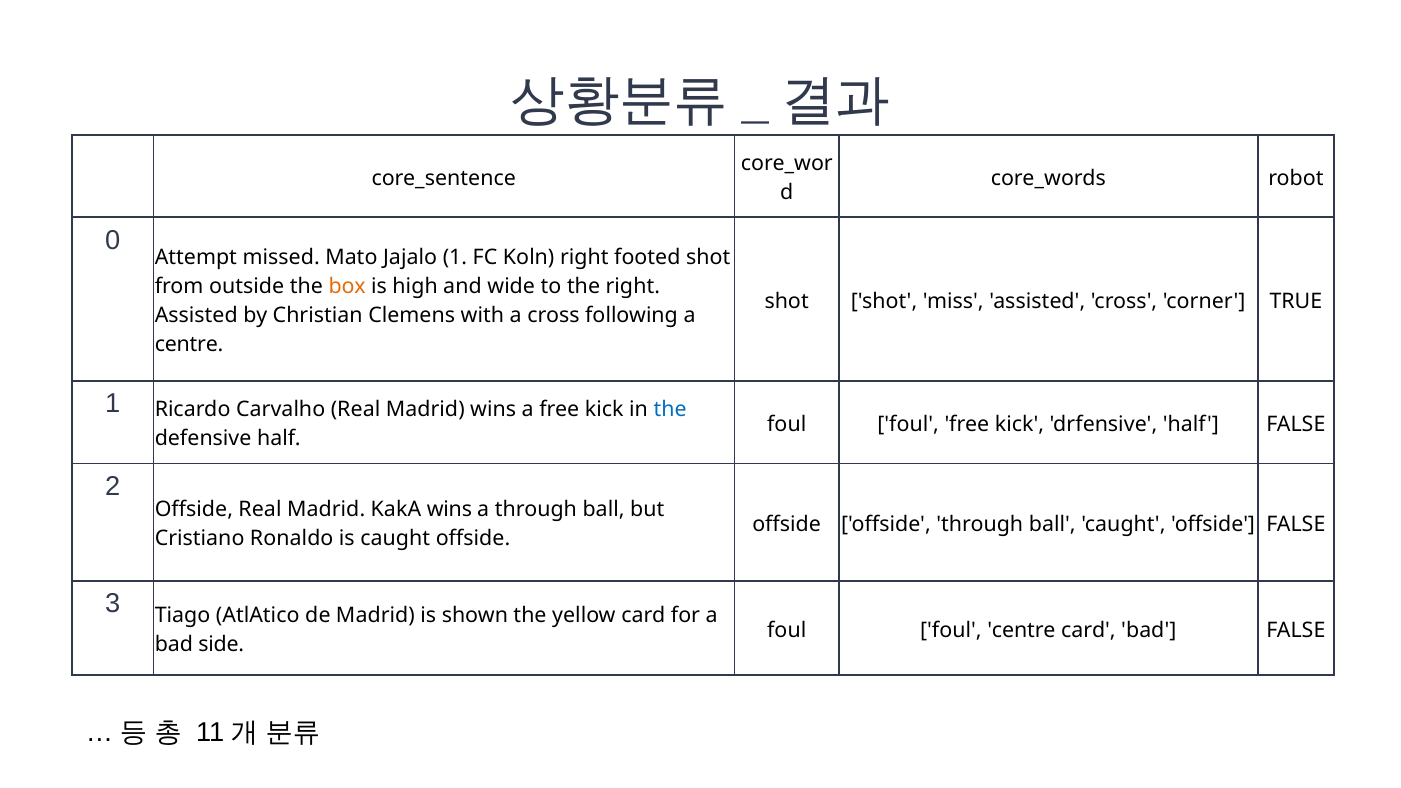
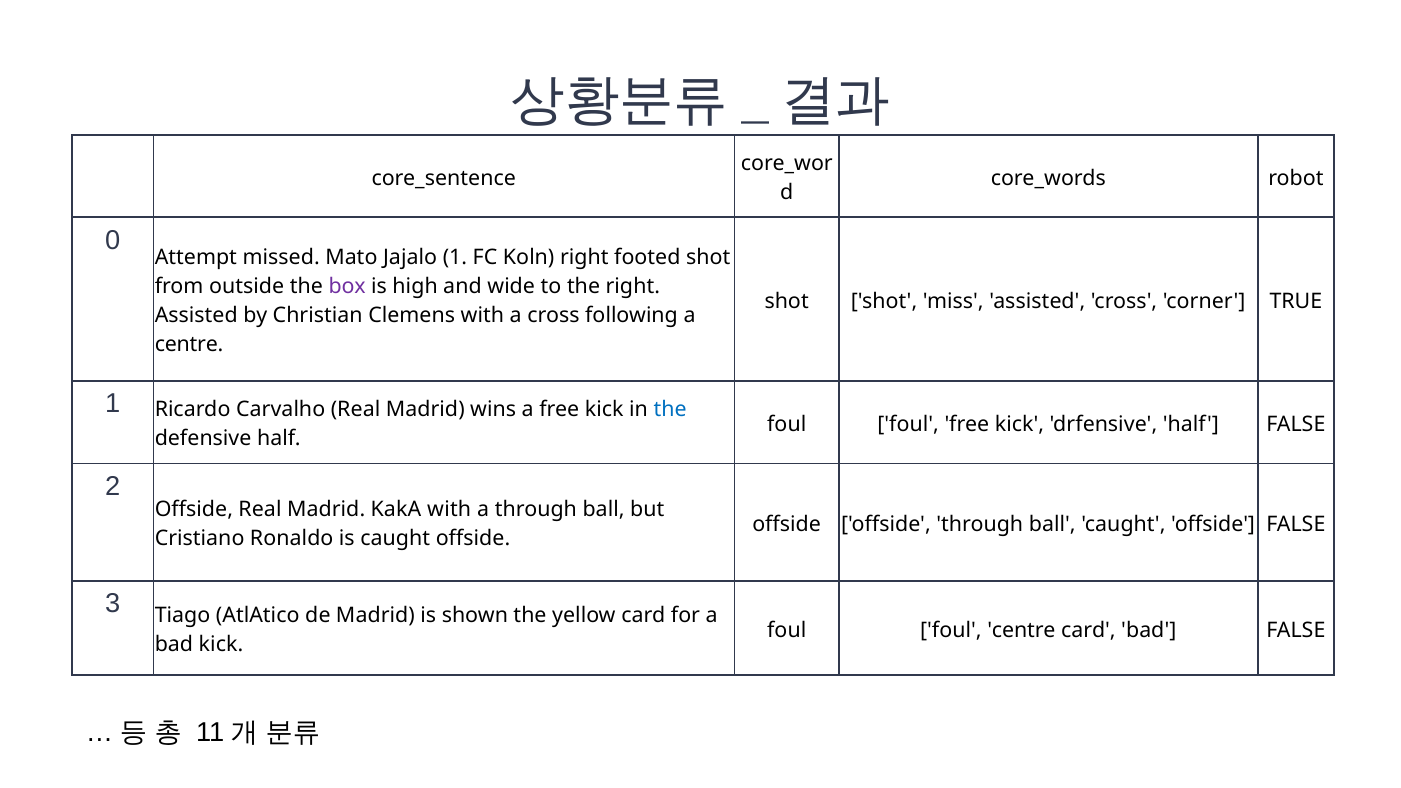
box colour: orange -> purple
KakA wins: wins -> with
bad side: side -> kick
